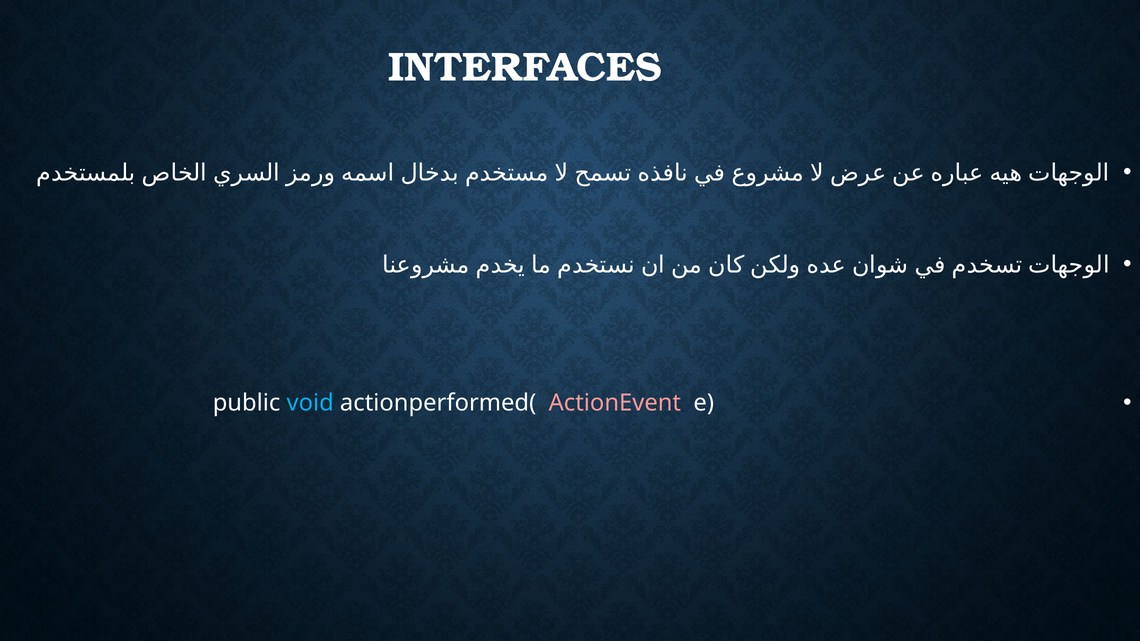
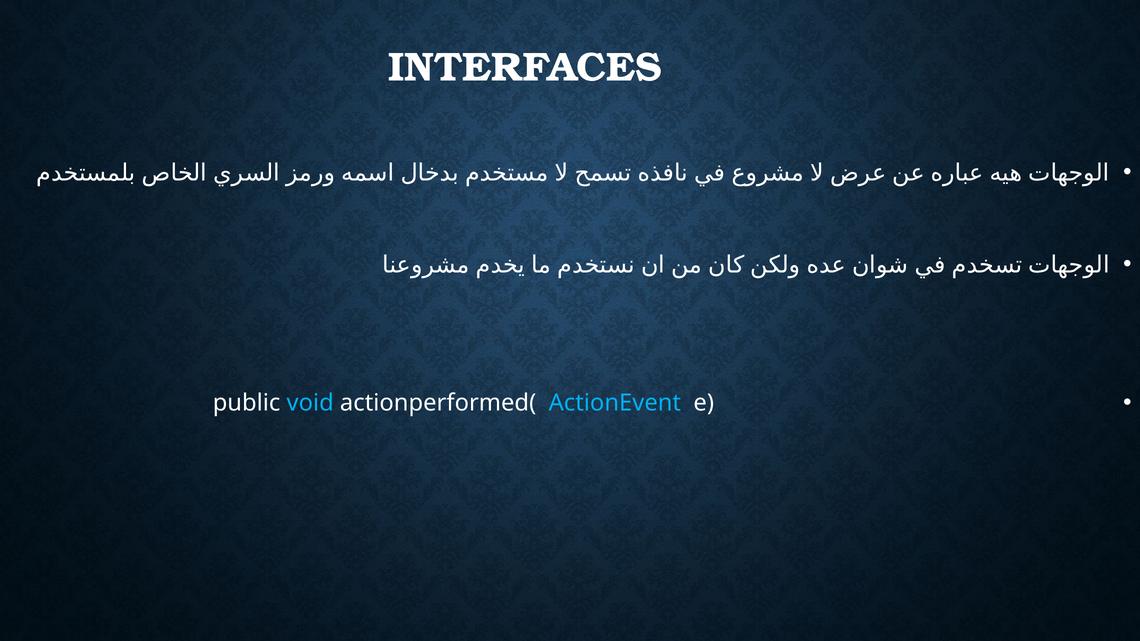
ActionEvent colour: pink -> light blue
